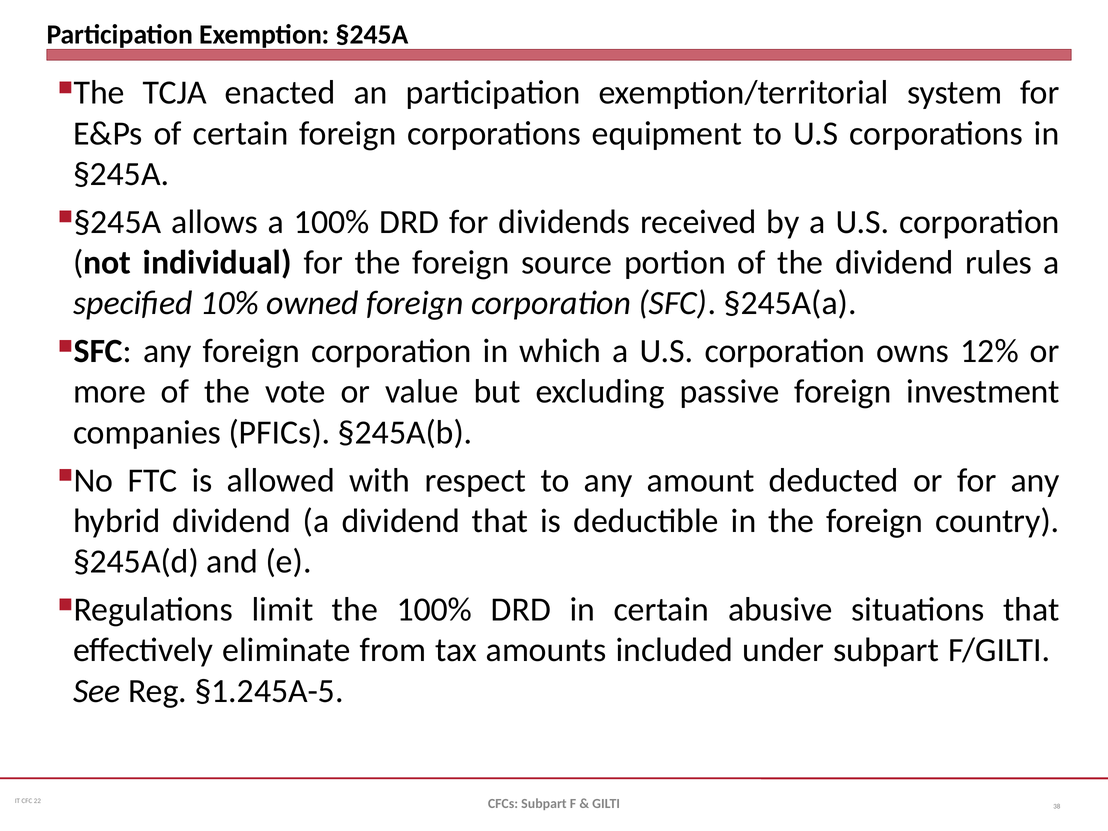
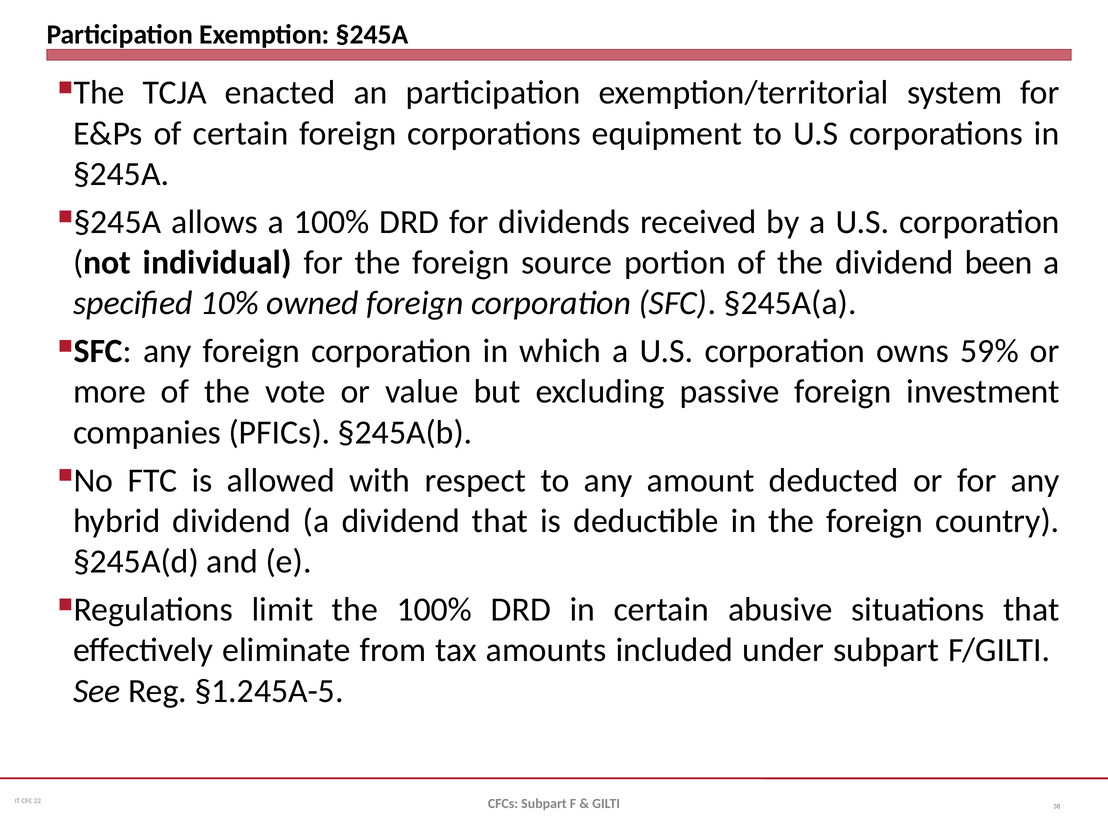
rules: rules -> been
12%: 12% -> 59%
